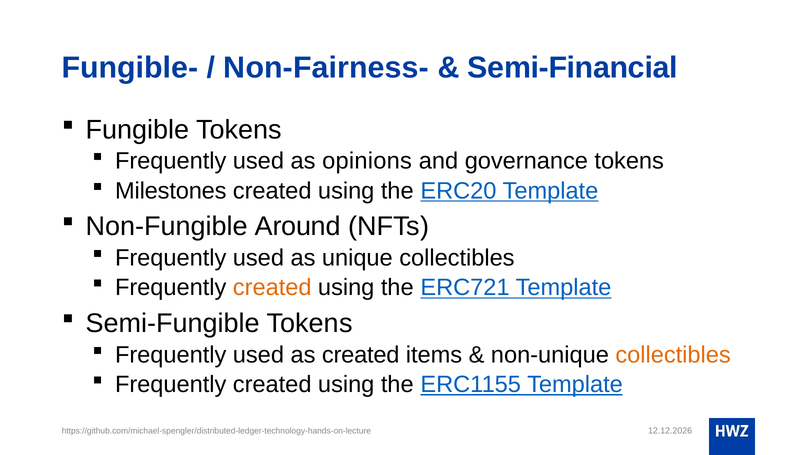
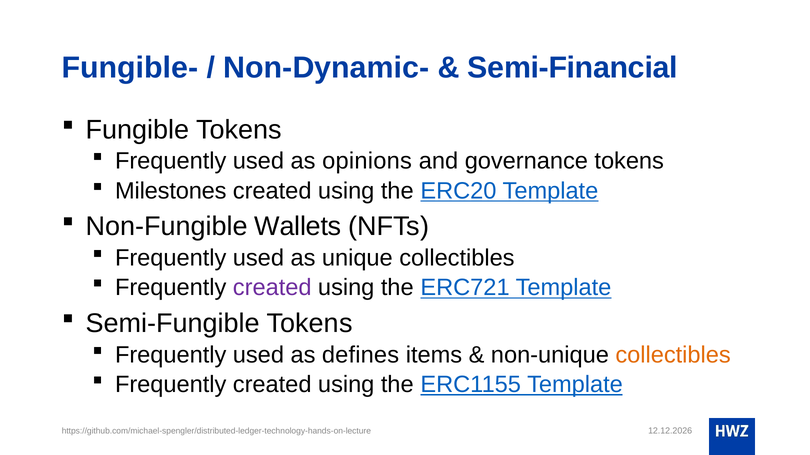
Non-Fairness-: Non-Fairness- -> Non-Dynamic-
Around: Around -> Wallets
created at (272, 288) colour: orange -> purple
as created: created -> defines
